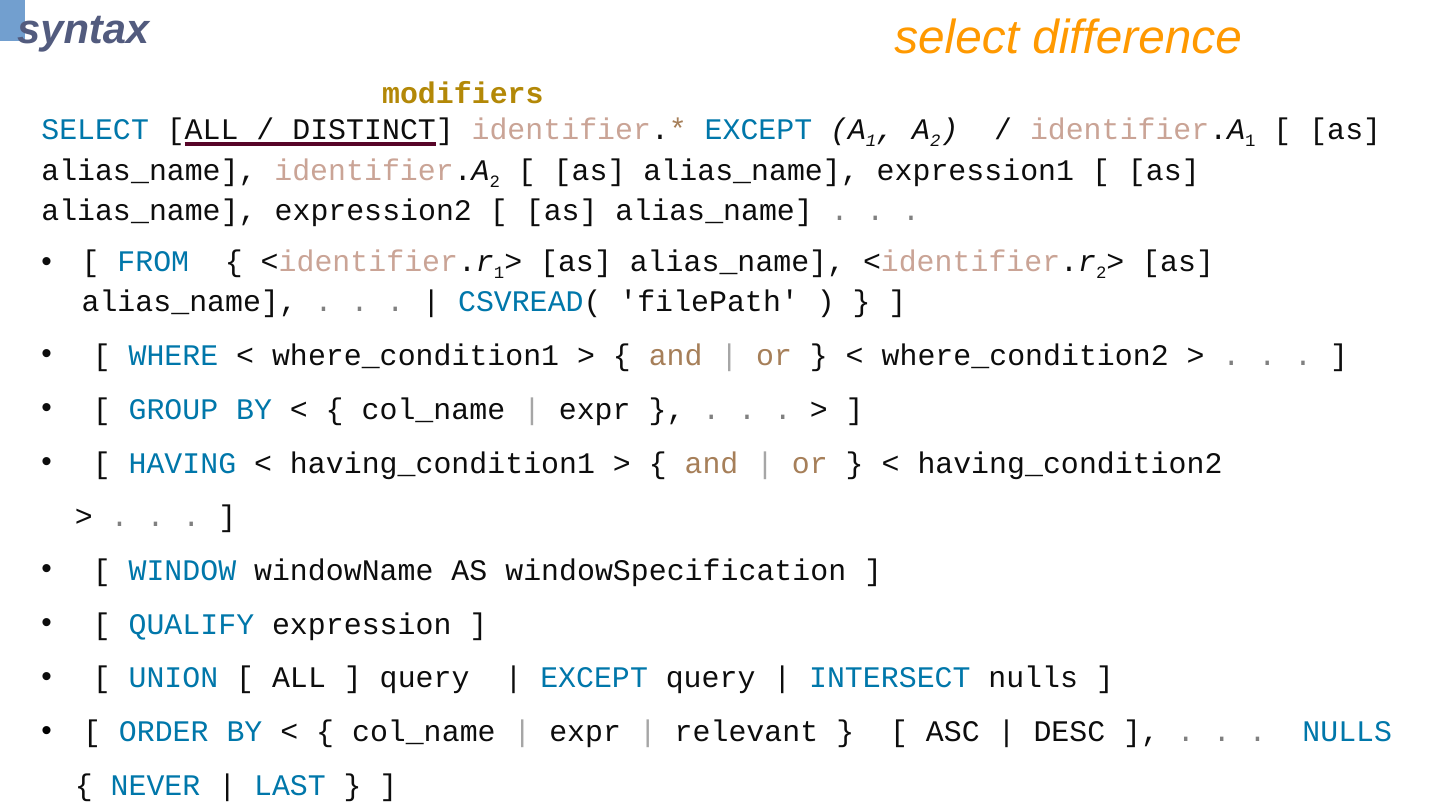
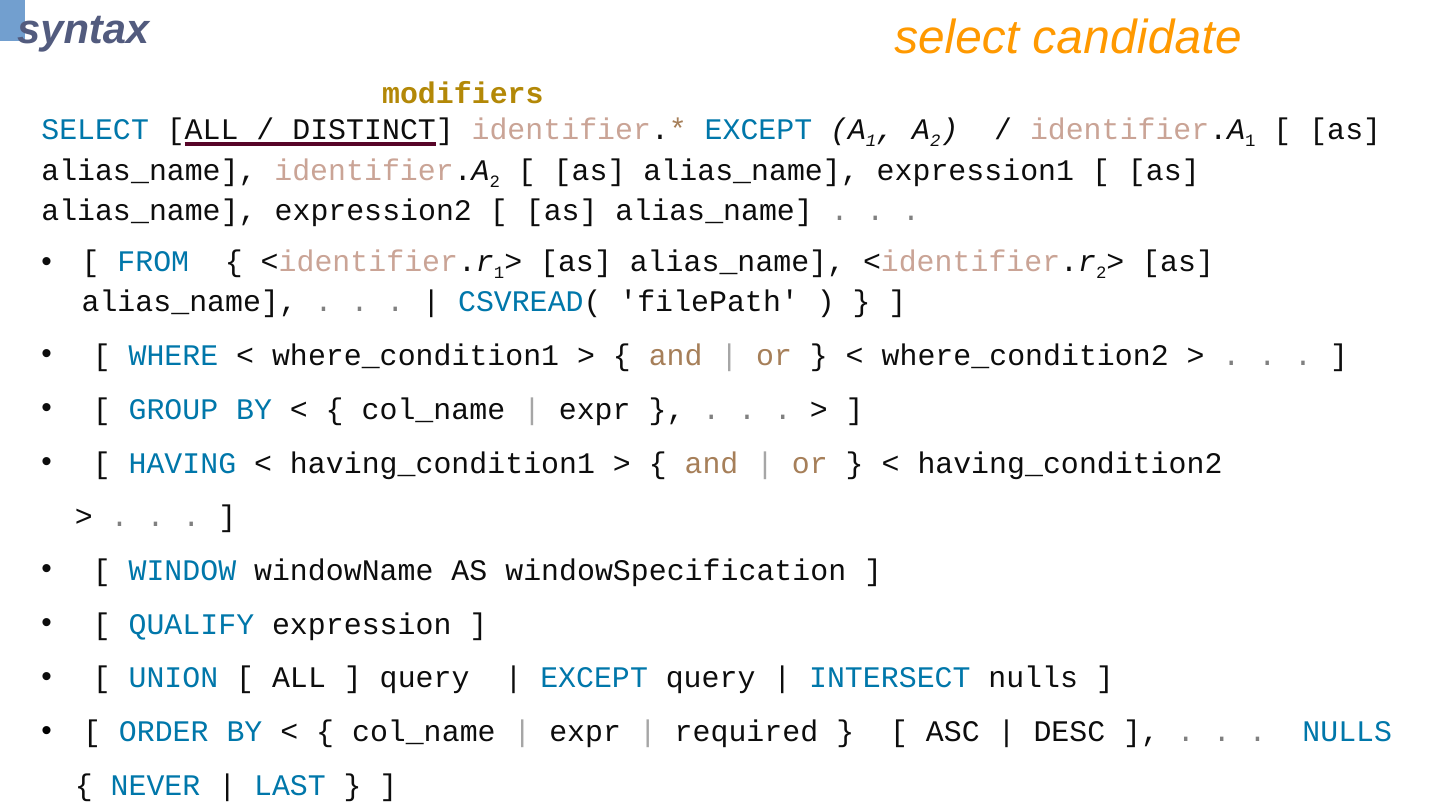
difference: difference -> candidate
relevant: relevant -> required
